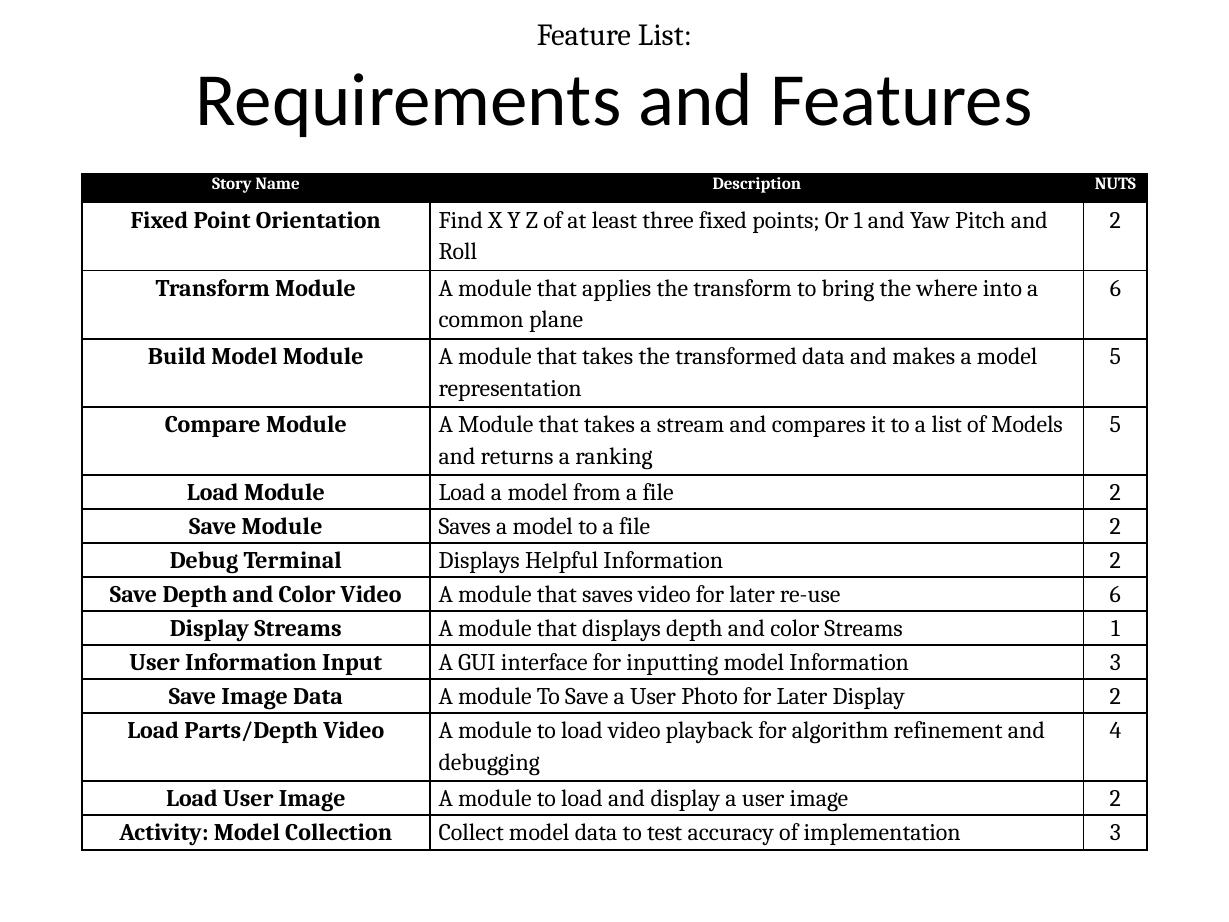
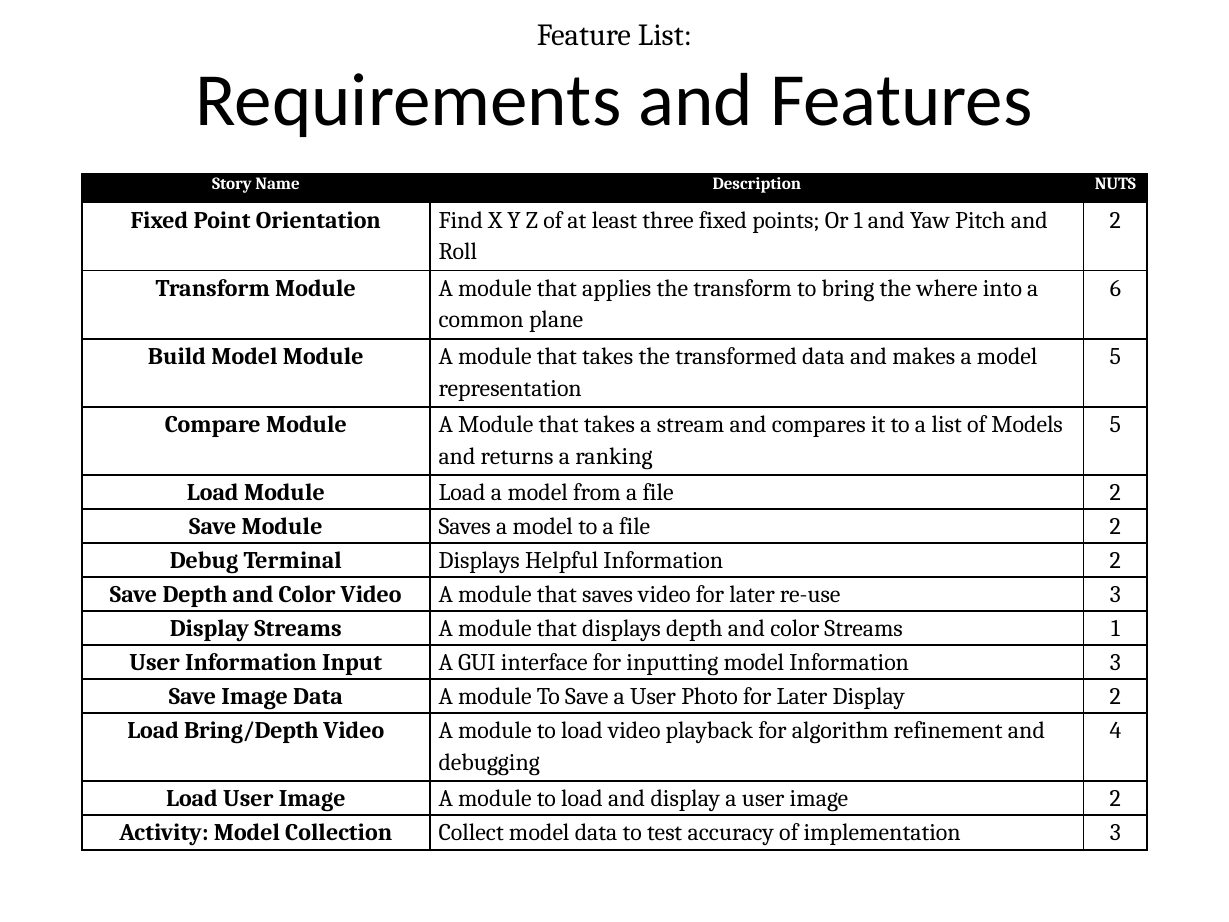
re-use 6: 6 -> 3
Parts/Depth: Parts/Depth -> Bring/Depth
